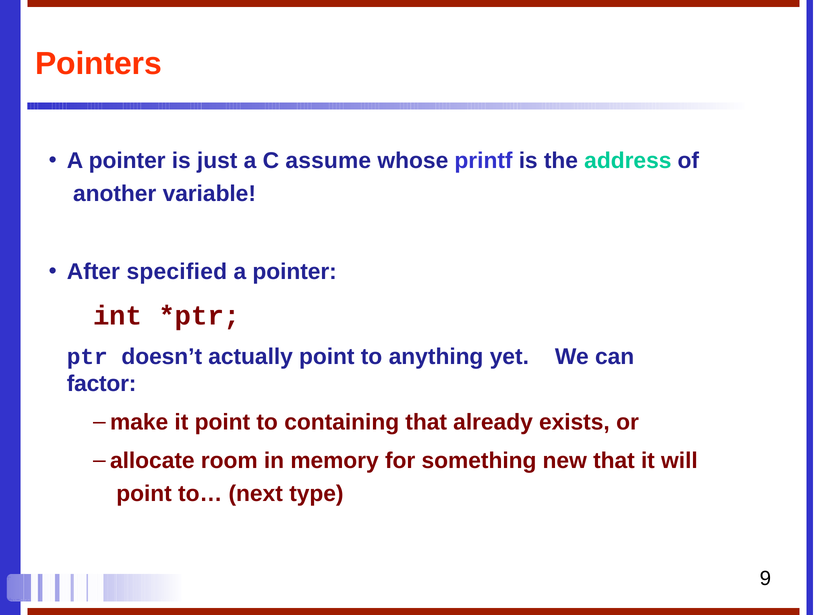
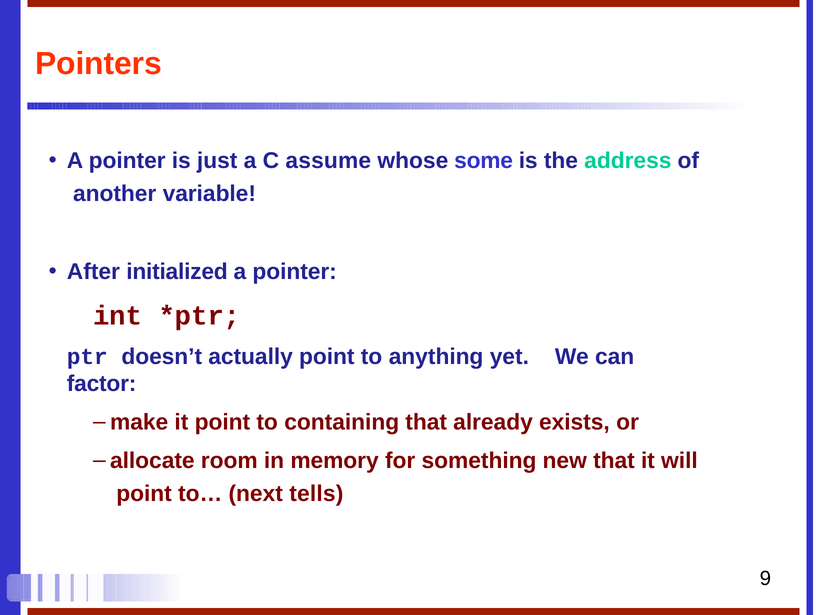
printf: printf -> some
specified: specified -> initialized
type: type -> tells
